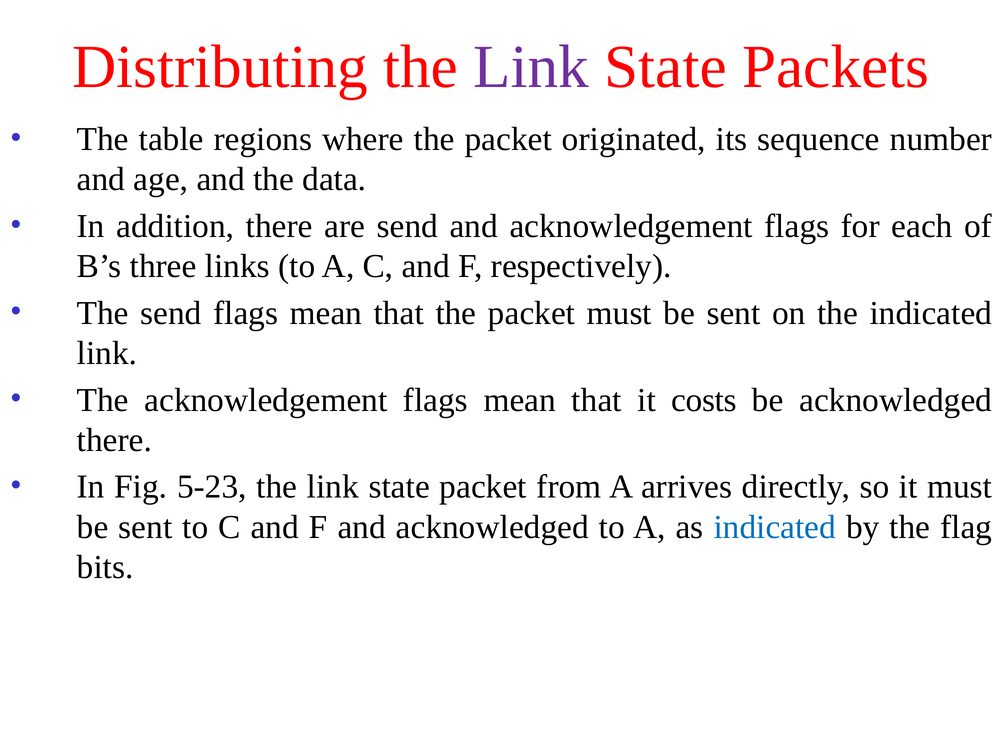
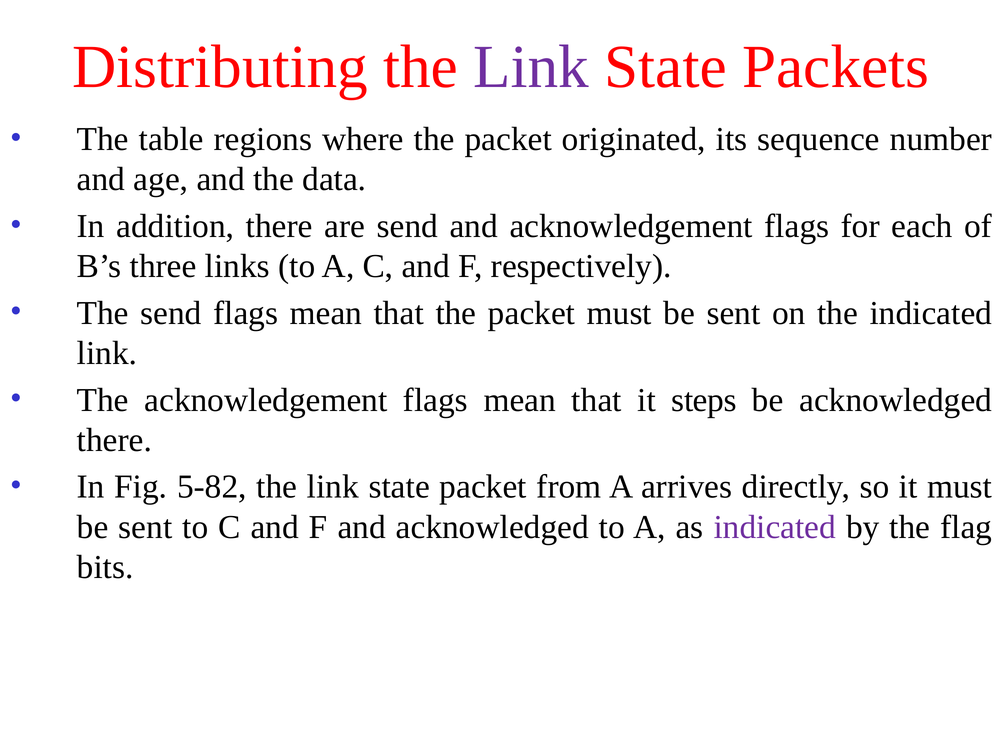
costs: costs -> steps
5-23: 5-23 -> 5-82
indicated at (775, 527) colour: blue -> purple
